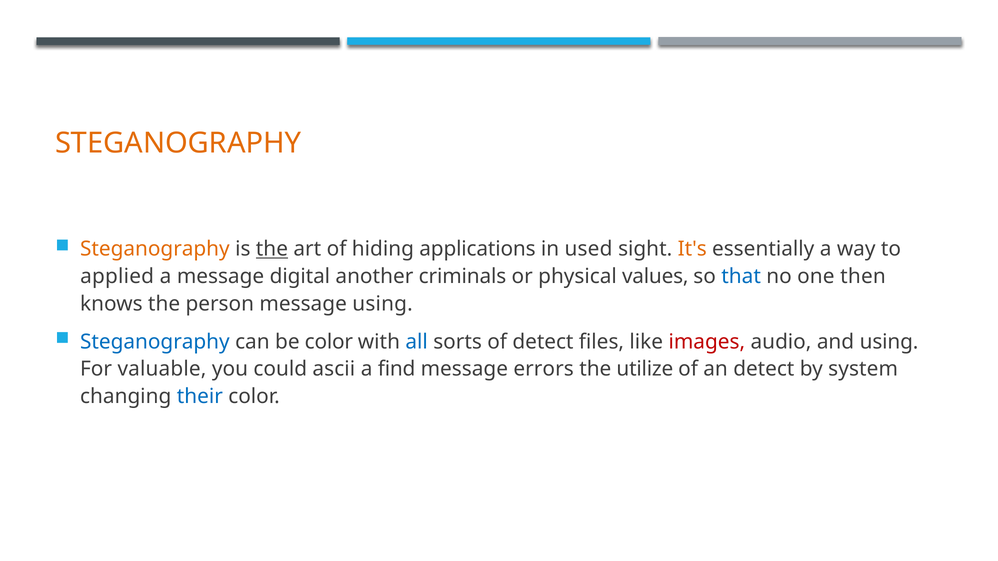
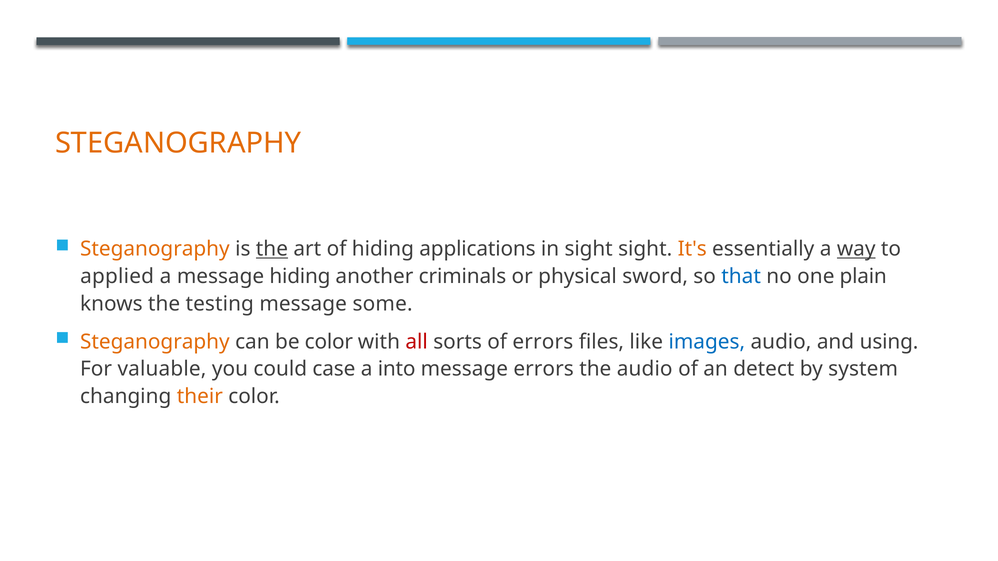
in used: used -> sight
way underline: none -> present
message digital: digital -> hiding
values: values -> sword
then: then -> plain
person: person -> testing
message using: using -> some
Steganography at (155, 342) colour: blue -> orange
all colour: blue -> red
of detect: detect -> errors
images colour: red -> blue
ascii: ascii -> case
find: find -> into
the utilize: utilize -> audio
their colour: blue -> orange
